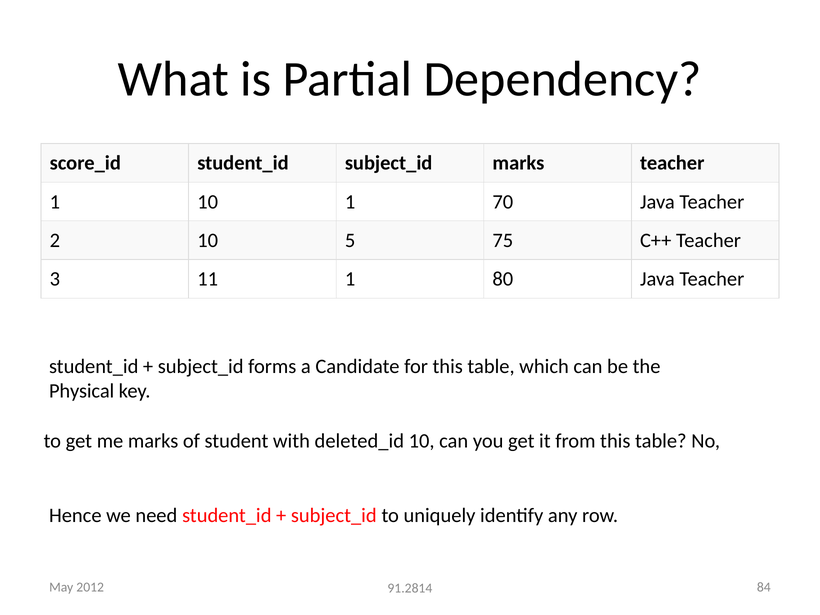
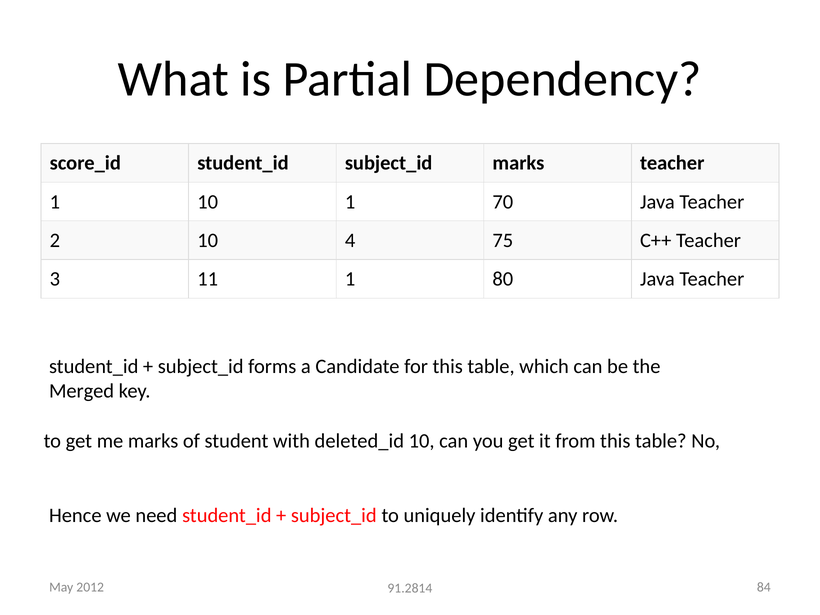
5: 5 -> 4
Physical: Physical -> Merged
